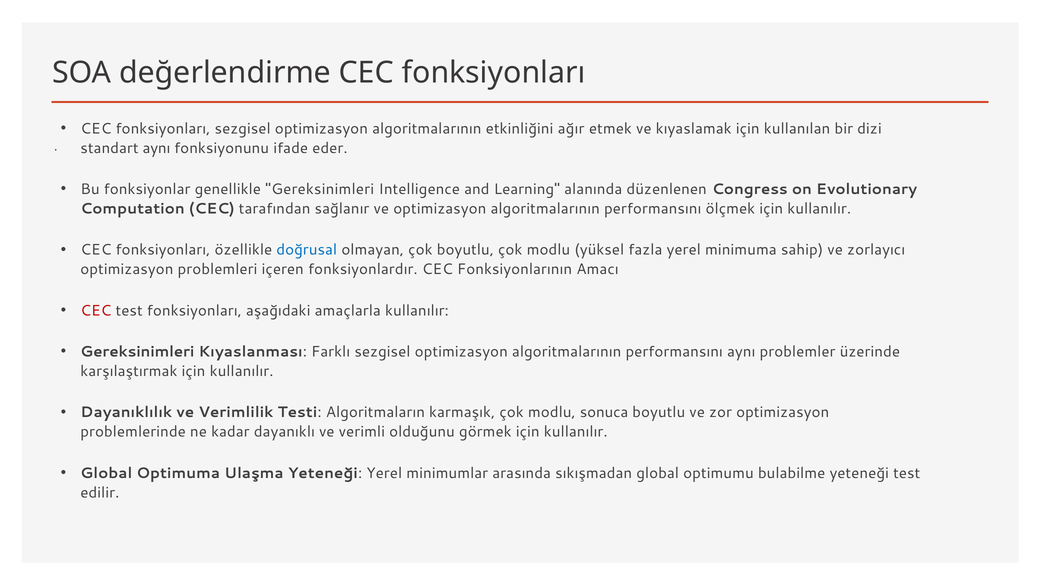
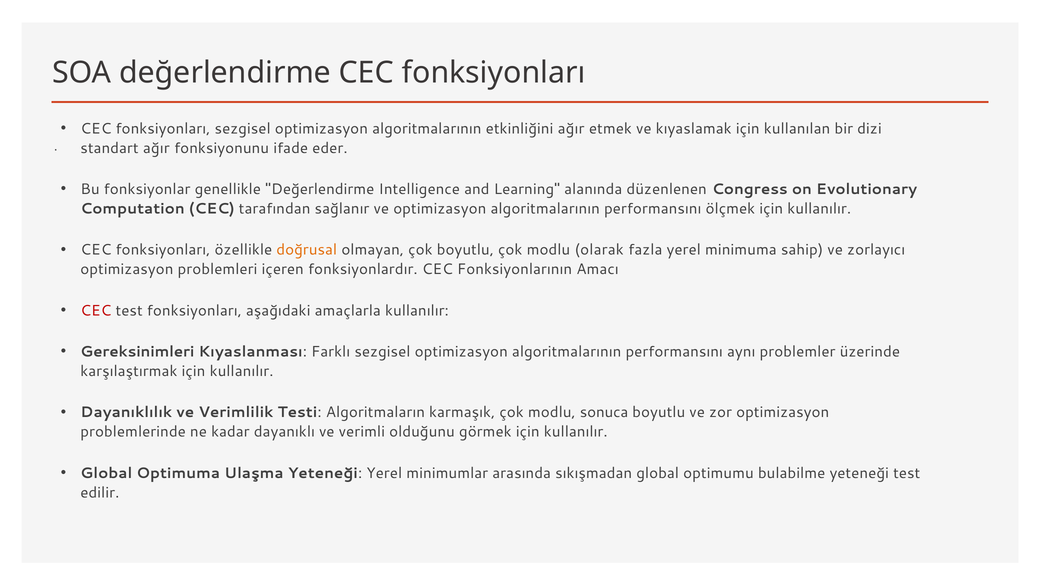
standart aynı: aynı -> ağır
genellikle Gereksinimleri: Gereksinimleri -> Değerlendirme
doğrusal colour: blue -> orange
yüksel: yüksel -> olarak
